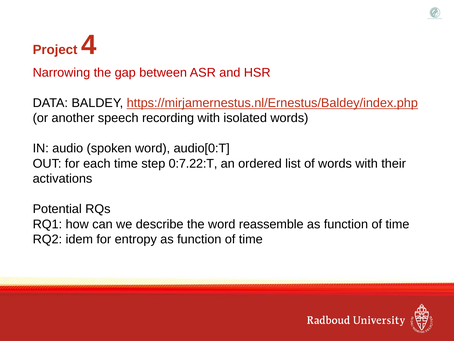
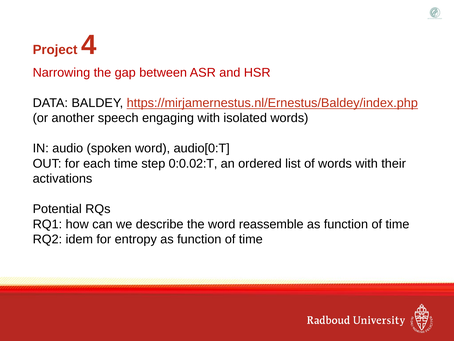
recording: recording -> engaging
0:7.22:T: 0:7.22:T -> 0:0.02:T
